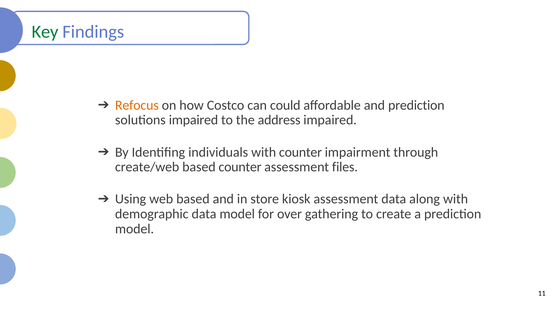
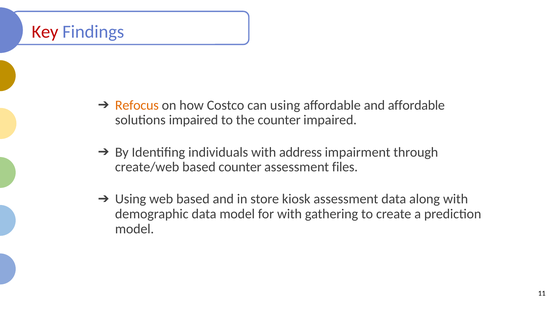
Key colour: green -> red
can could: could -> using
and prediction: prediction -> affordable
the address: address -> counter
with counter: counter -> address
for over: over -> with
